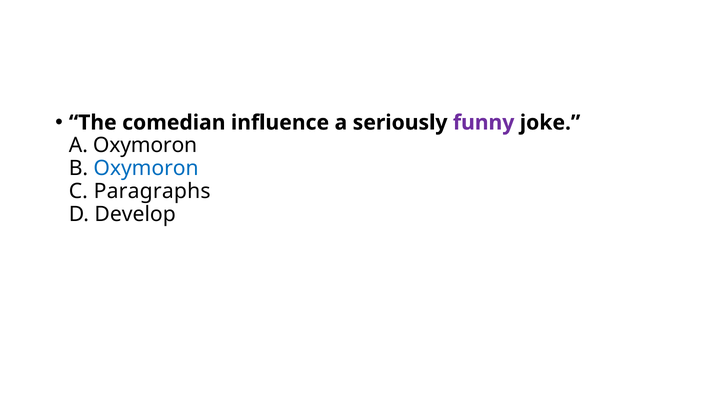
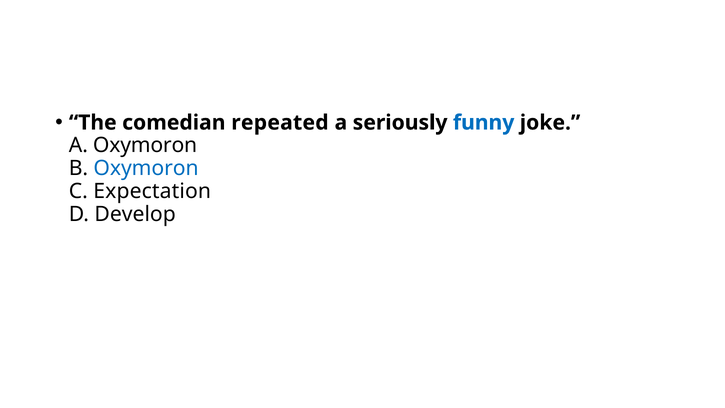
influence: influence -> repeated
funny colour: purple -> blue
Paragraphs: Paragraphs -> Expectation
